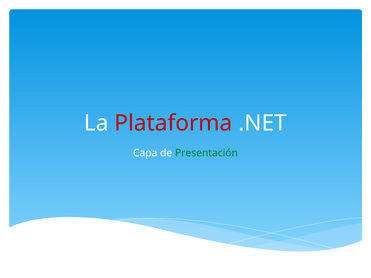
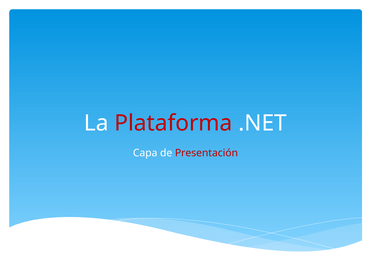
Presentación colour: green -> red
